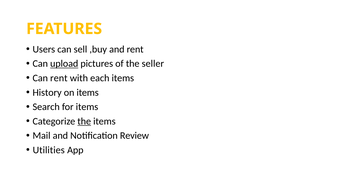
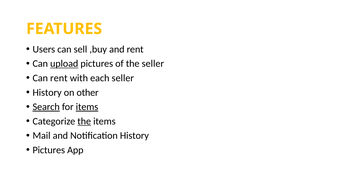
each items: items -> seller
on items: items -> other
Search underline: none -> present
items at (87, 107) underline: none -> present
Notification Review: Review -> History
Utilities at (49, 150): Utilities -> Pictures
